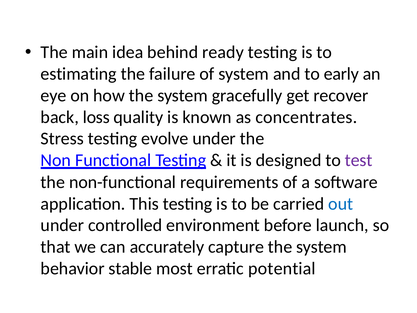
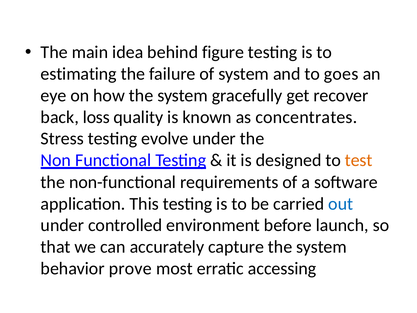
ready: ready -> figure
early: early -> goes
test colour: purple -> orange
stable: stable -> prove
potential: potential -> accessing
